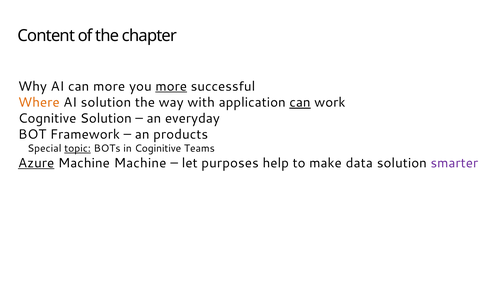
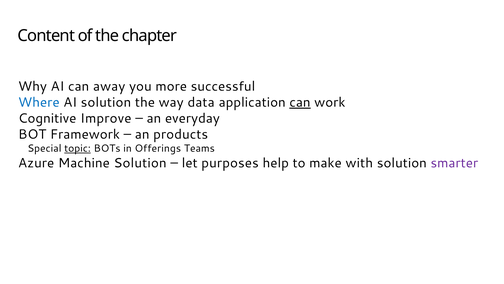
can more: more -> away
more at (171, 86) underline: present -> none
Where colour: orange -> blue
with: with -> data
Cognitive Solution: Solution -> Improve
Coginitive: Coginitive -> Offerings
Azure underline: present -> none
Machine Machine: Machine -> Solution
data: data -> with
